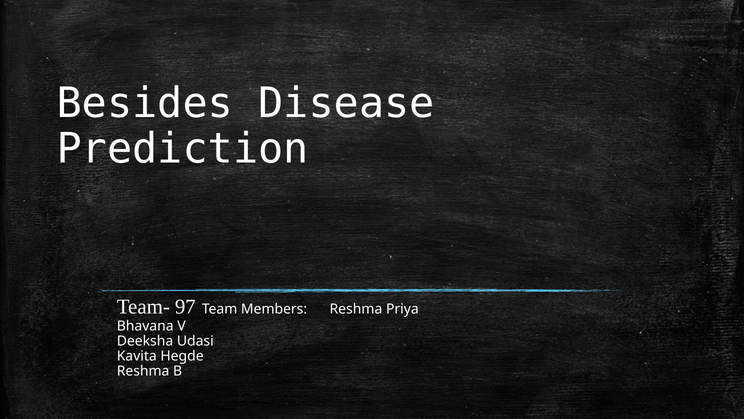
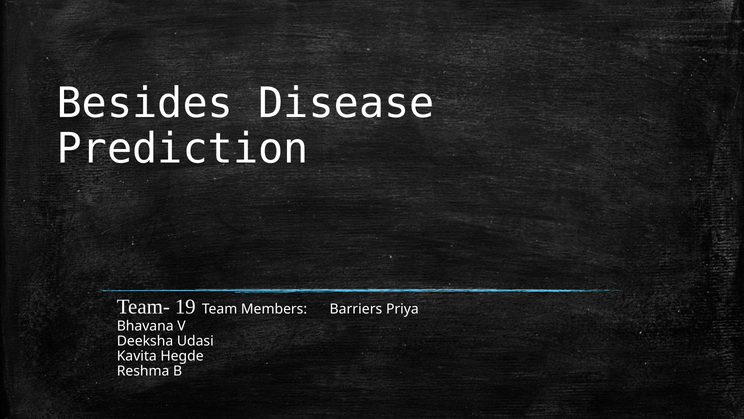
97: 97 -> 19
Members Reshma: Reshma -> Barriers
